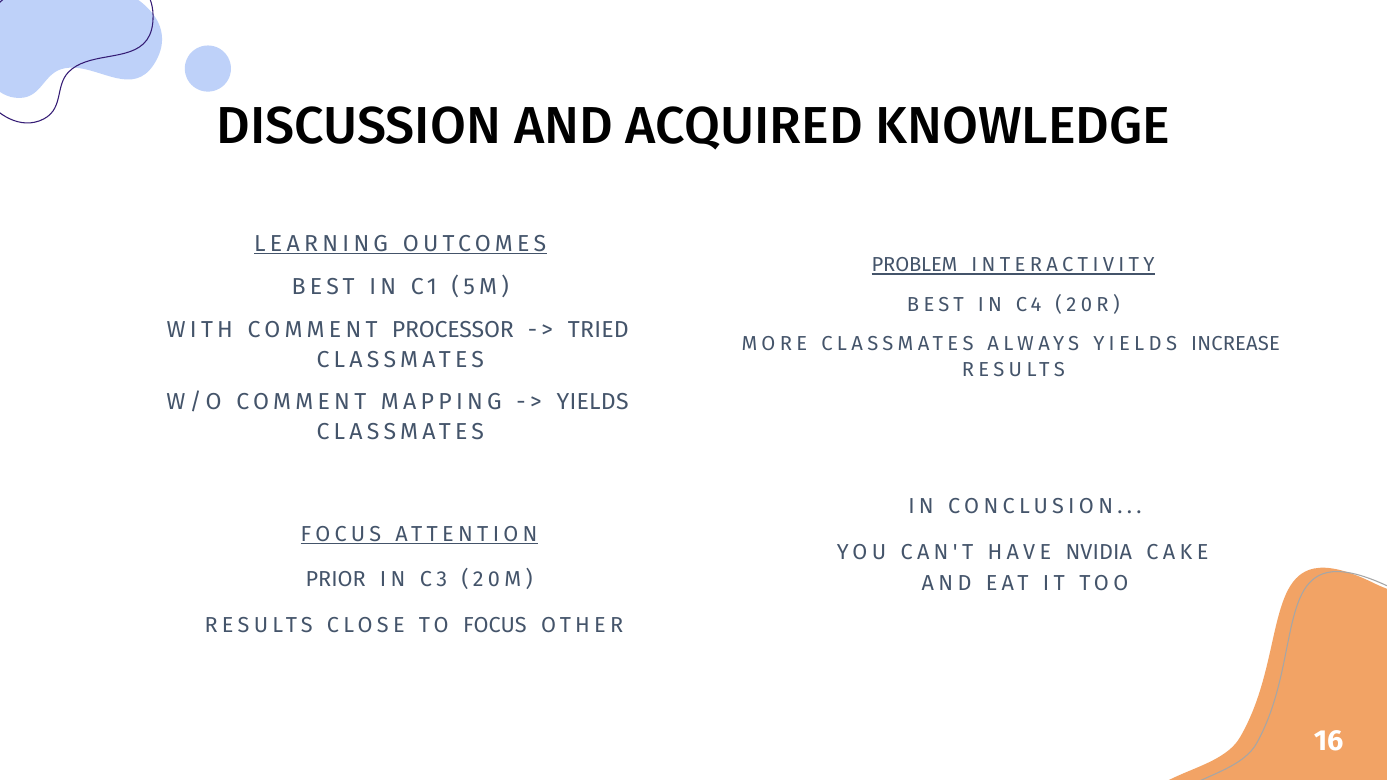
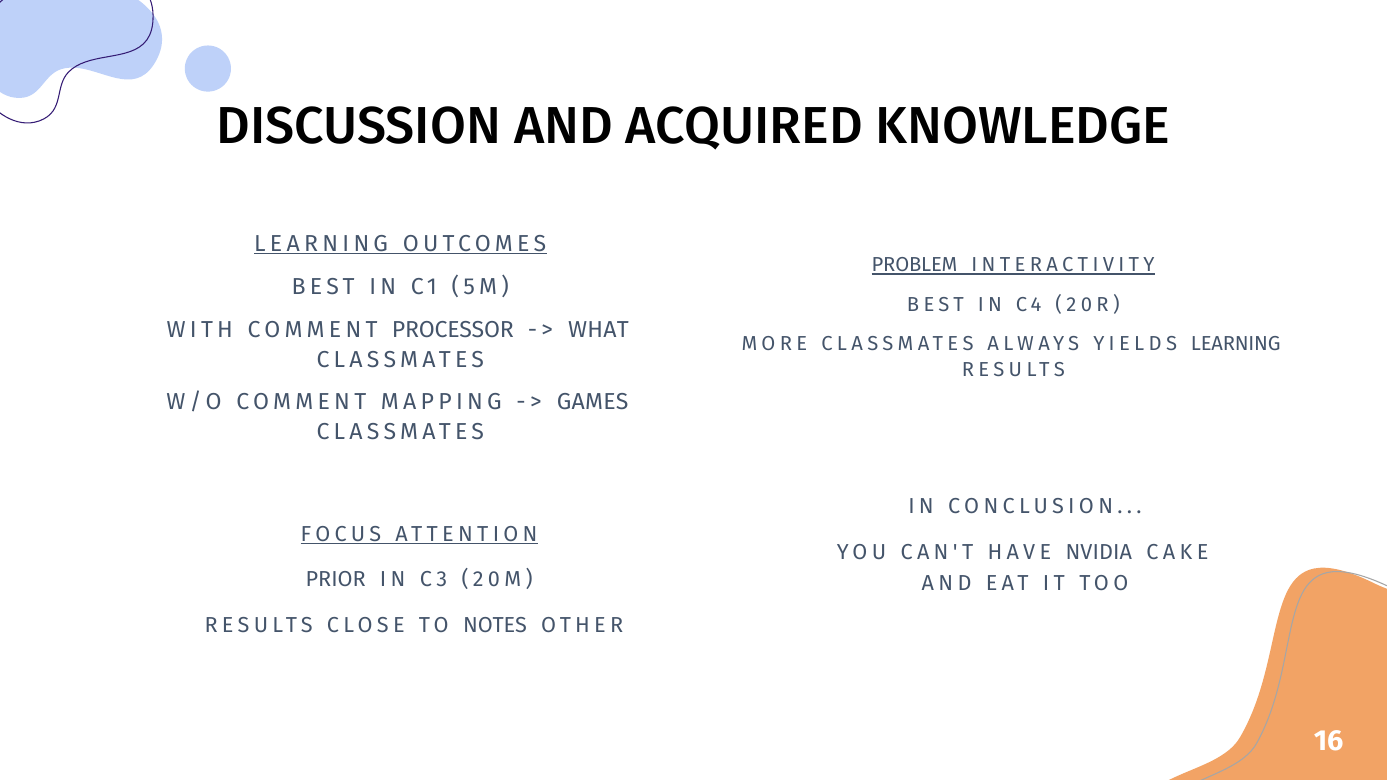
TRIED: TRIED -> WHAT
YIELDS INCREASE: INCREASE -> LEARNING
YIELDS at (593, 402): YIELDS -> GAMES
TO FOCUS: FOCUS -> NOTES
